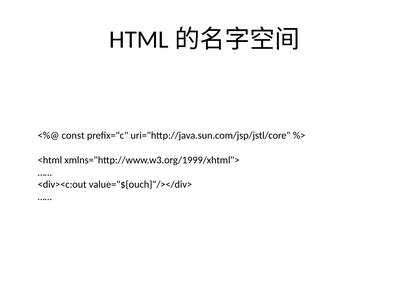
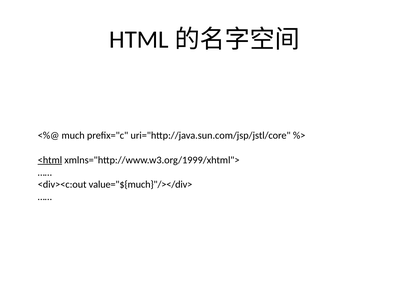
const: const -> much
<html underline: none -> present
value="${ouch}"/></div>: value="${ouch}"/></div> -> value="${much}"/></div>
